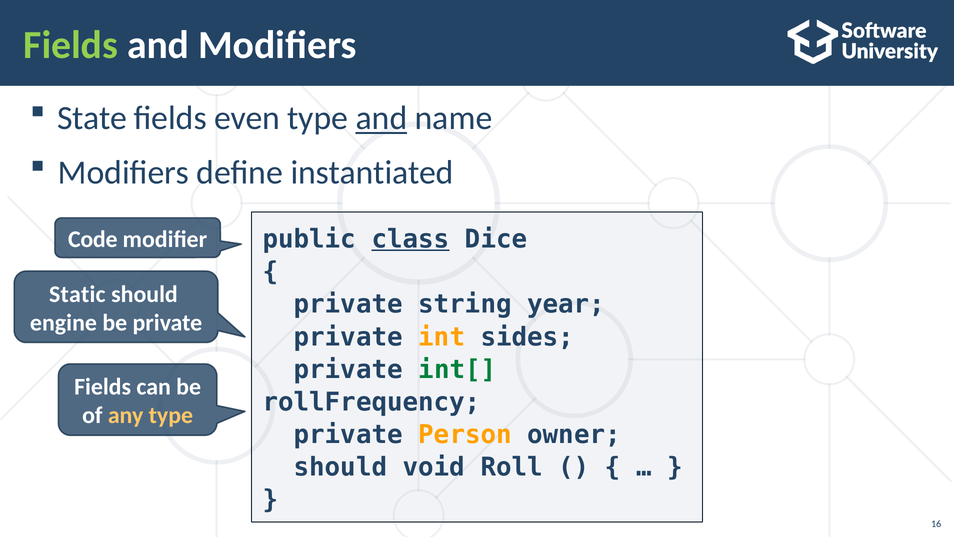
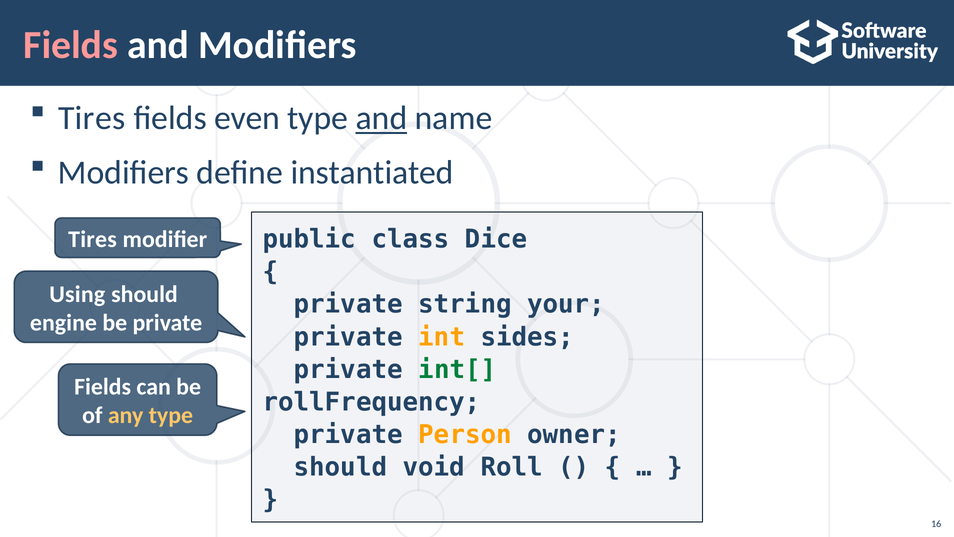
Fields at (71, 45) colour: light green -> pink
State at (92, 118): State -> Tires
class underline: present -> none
Code at (93, 239): Code -> Tires
Static: Static -> Using
year: year -> your
